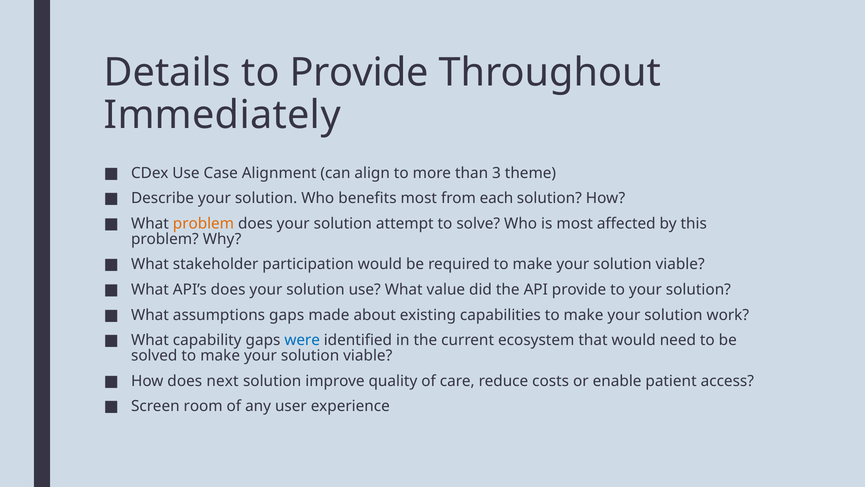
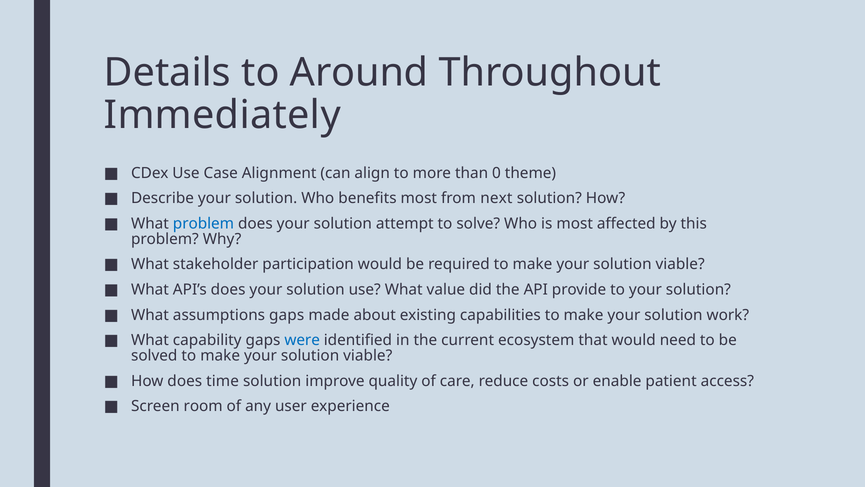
to Provide: Provide -> Around
3: 3 -> 0
each: each -> next
problem at (203, 223) colour: orange -> blue
next: next -> time
